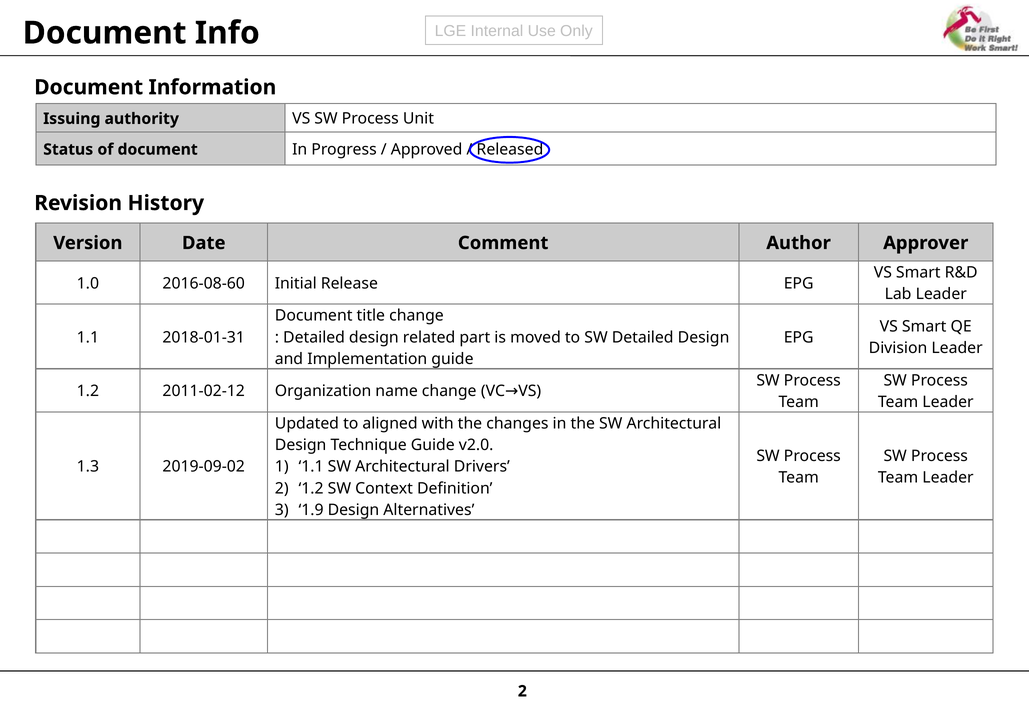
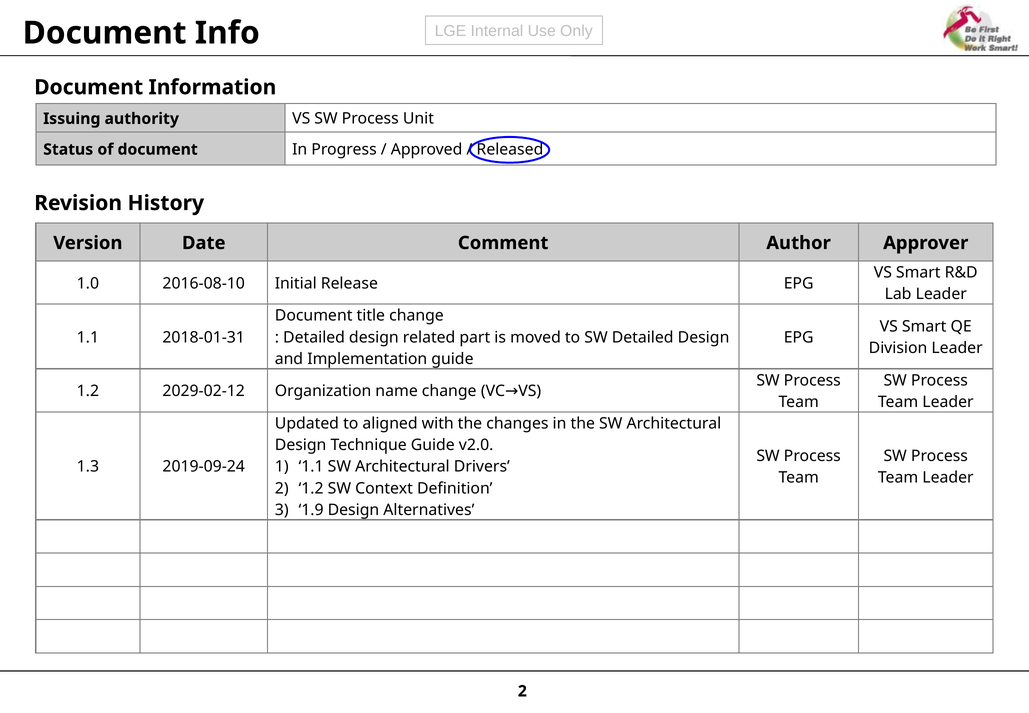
2016-08-60: 2016-08-60 -> 2016-08-10
2011-02-12: 2011-02-12 -> 2029-02-12
2019-09-02: 2019-09-02 -> 2019-09-24
